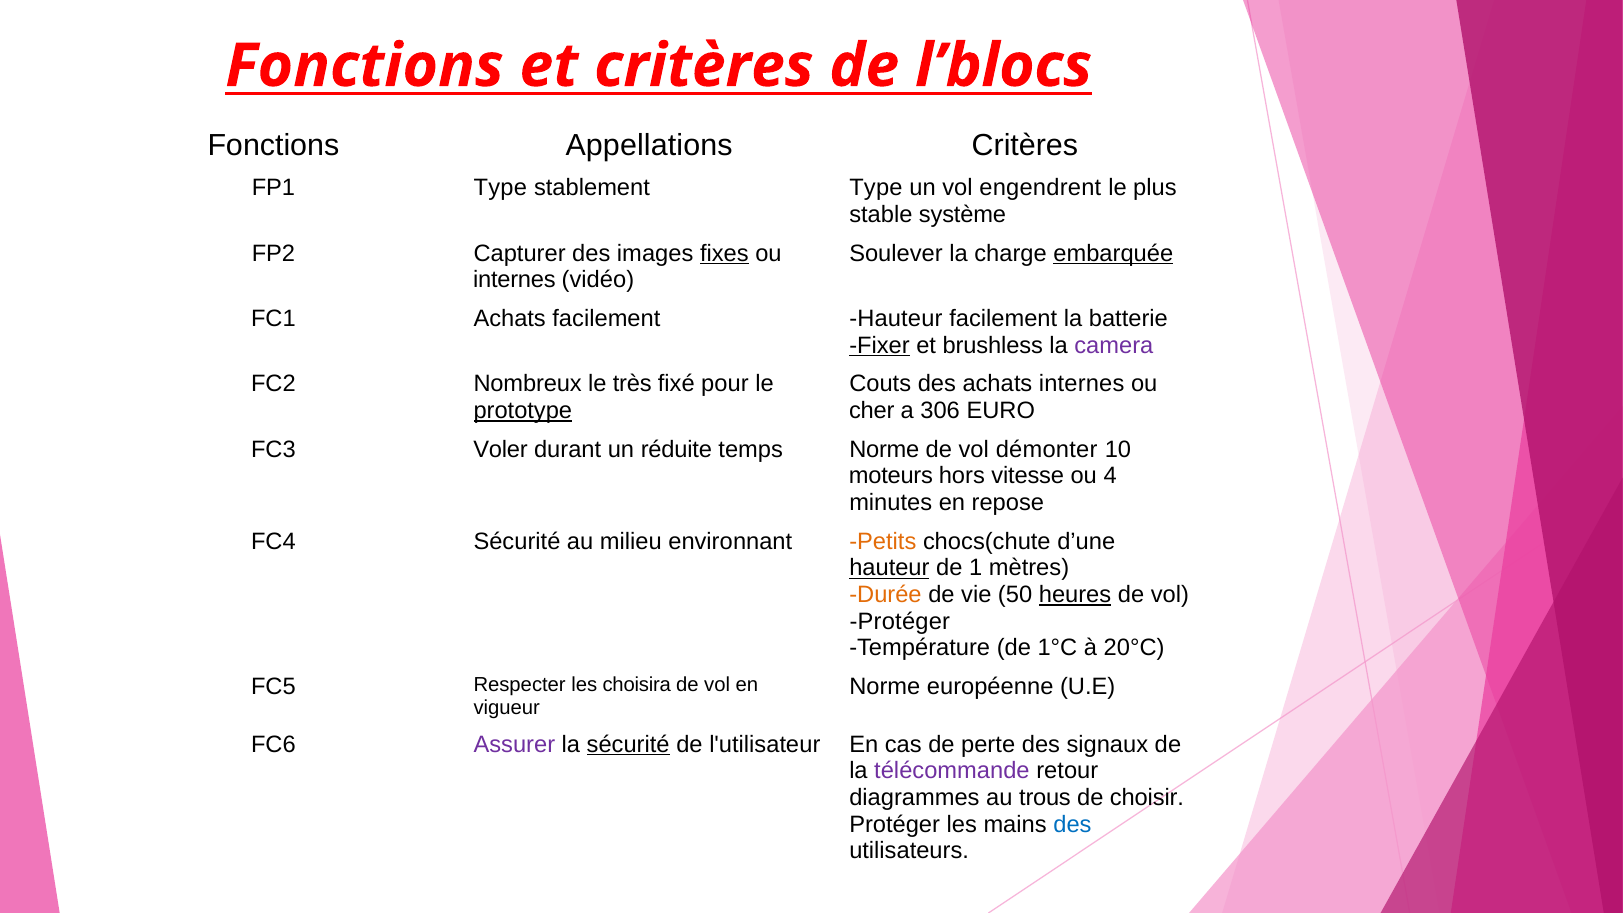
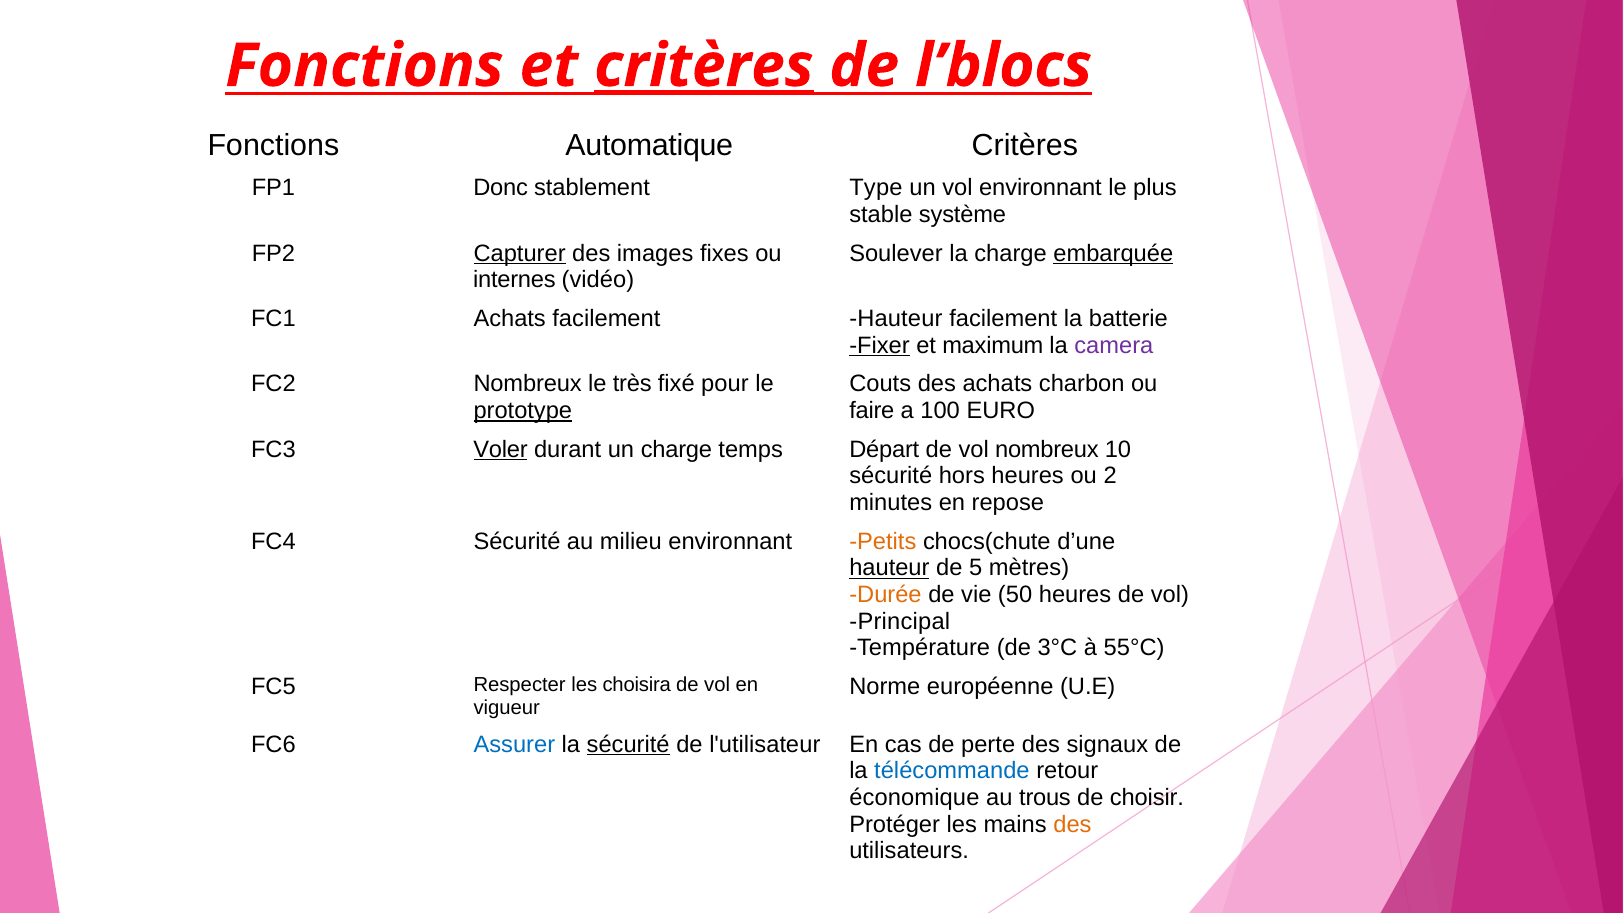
critères at (704, 66) underline: none -> present
Appellations: Appellations -> Automatique
FP1 Type: Type -> Donc
vol engendrent: engendrent -> environnant
Capturer underline: none -> present
fixes underline: present -> none
brushless: brushless -> maximum
achats internes: internes -> charbon
cher: cher -> faire
306: 306 -> 100
Voler underline: none -> present
un réduite: réduite -> charge
temps Norme: Norme -> Départ
vol démonter: démonter -> nombreux
moteurs at (891, 476): moteurs -> sécurité
hors vitesse: vitesse -> heures
4: 4 -> 2
1: 1 -> 5
heures at (1075, 595) underline: present -> none
Protéger at (900, 621): Protéger -> Principal
1°C: 1°C -> 3°C
20°C: 20°C -> 55°C
Assurer colour: purple -> blue
télécommande colour: purple -> blue
diagrammes: diagrammes -> économique
des at (1072, 824) colour: blue -> orange
